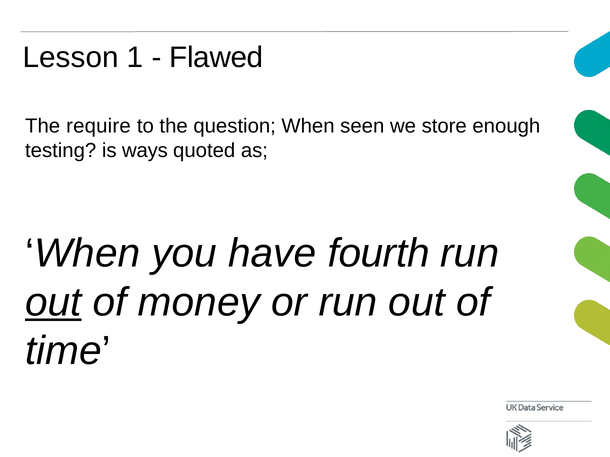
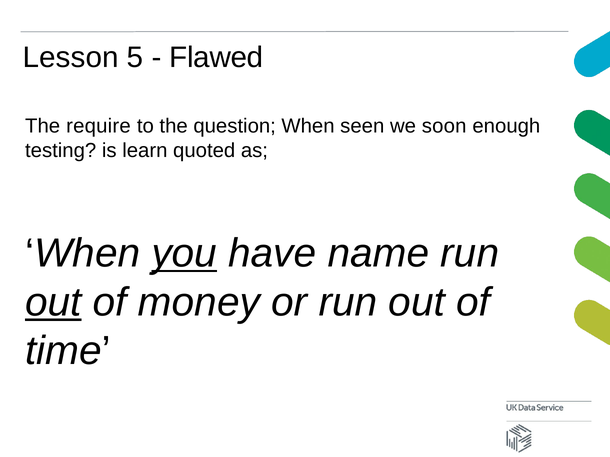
1: 1 -> 5
store: store -> soon
ways: ways -> learn
you underline: none -> present
fourth: fourth -> name
